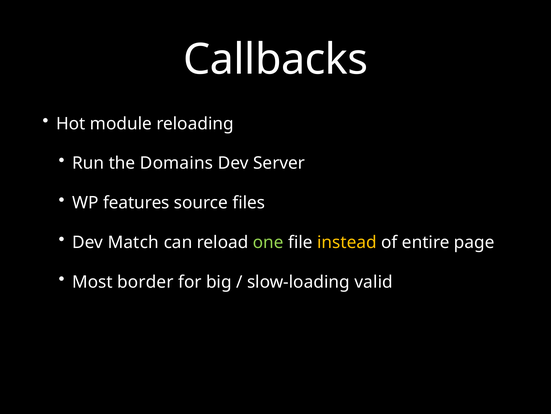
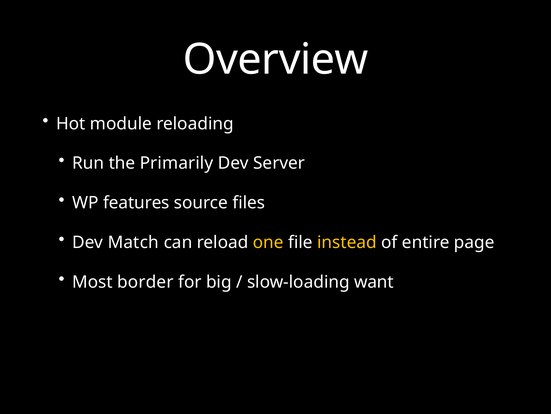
Callbacks: Callbacks -> Overview
Domains: Domains -> Primarily
one colour: light green -> yellow
valid: valid -> want
